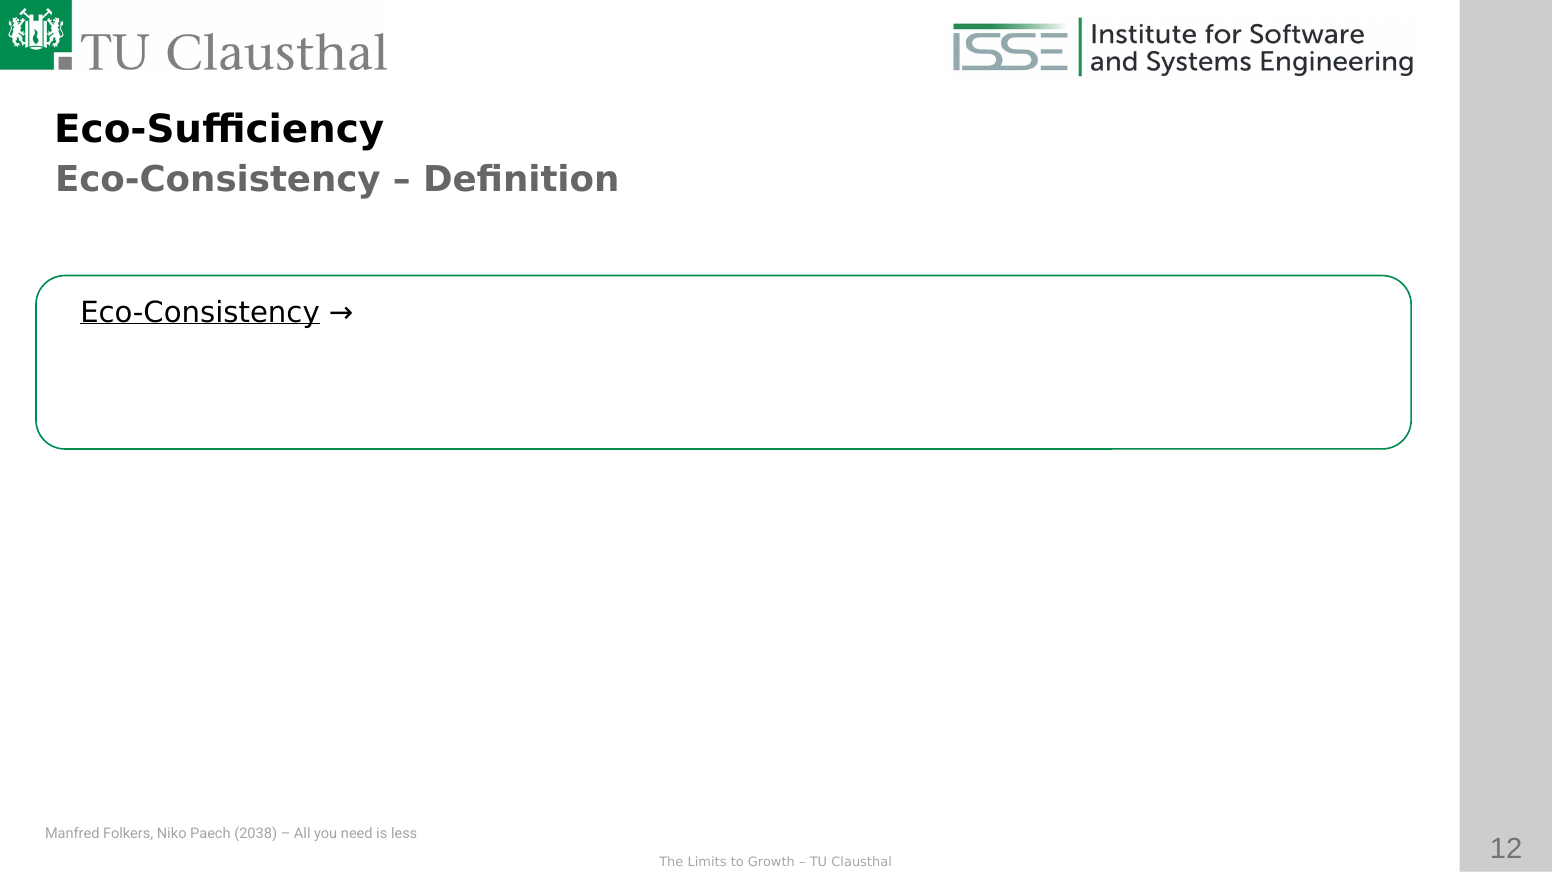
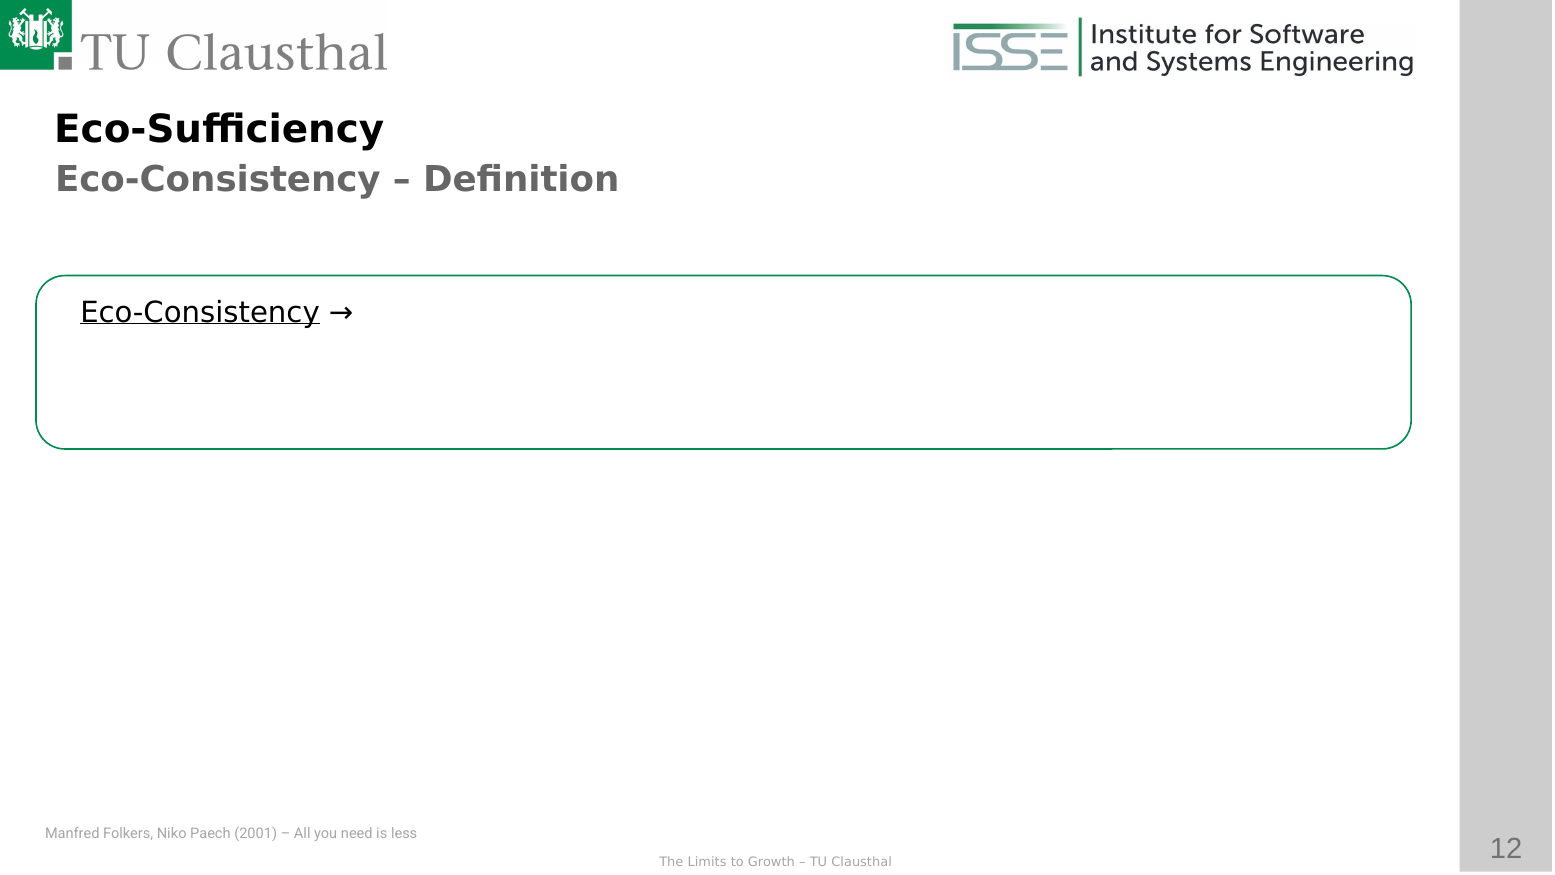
2038: 2038 -> 2001
